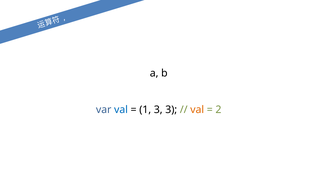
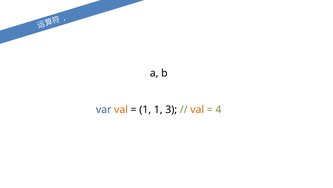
val at (121, 109) colour: blue -> orange
1 3: 3 -> 1
2: 2 -> 4
